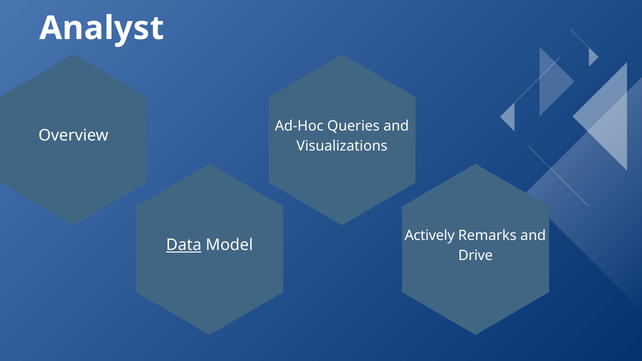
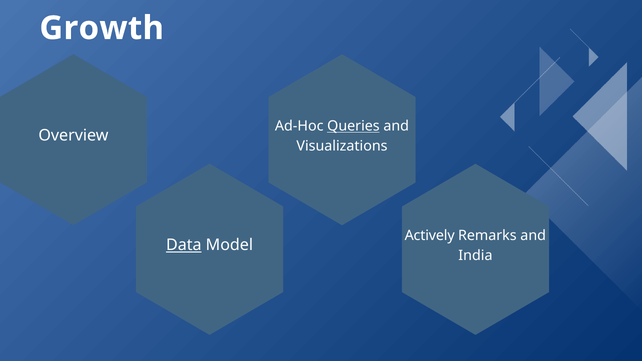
Analyst: Analyst -> Growth
Queries underline: none -> present
Drive: Drive -> India
